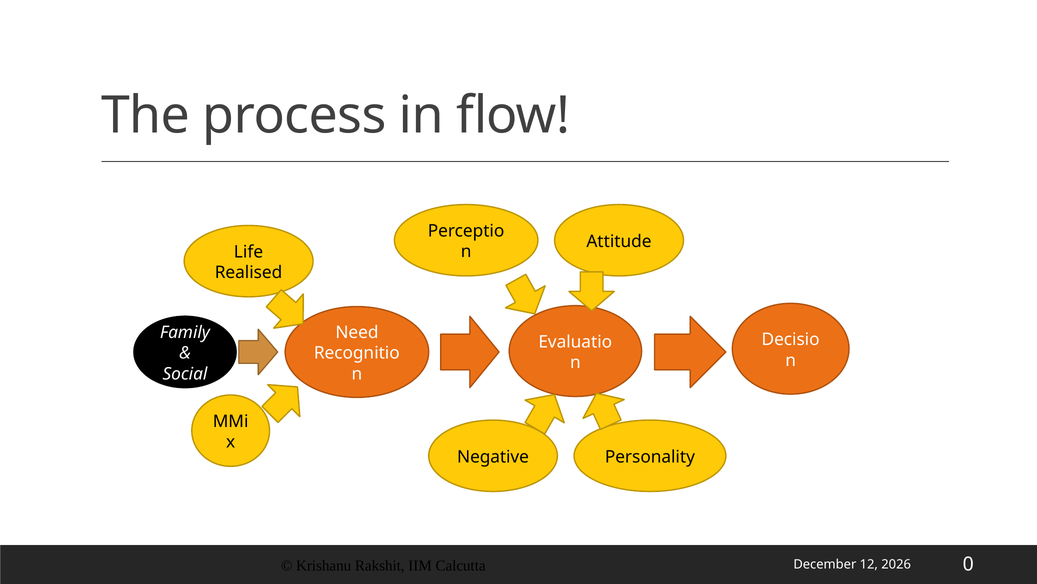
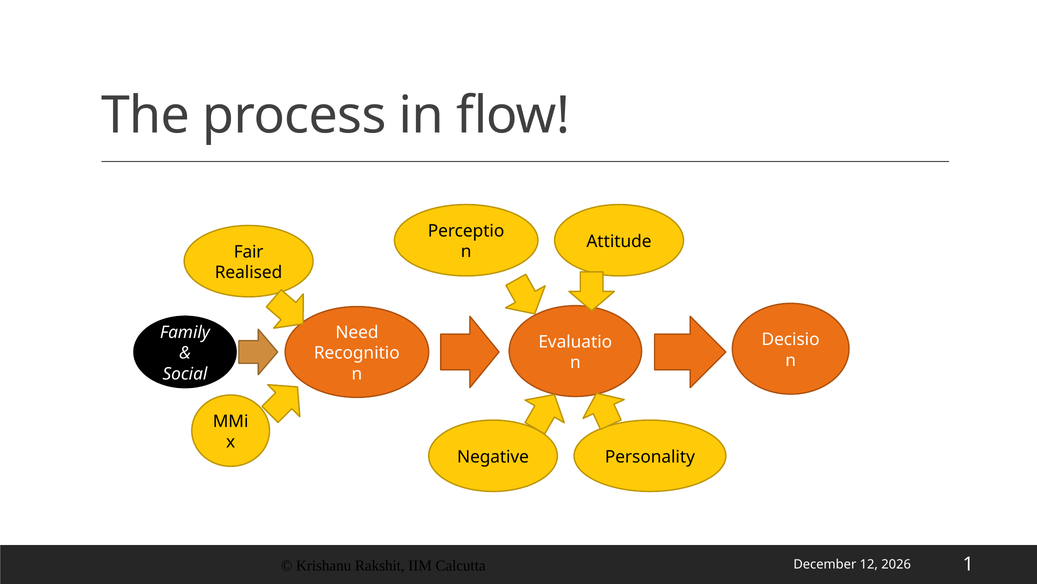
Life: Life -> Fair
0: 0 -> 1
